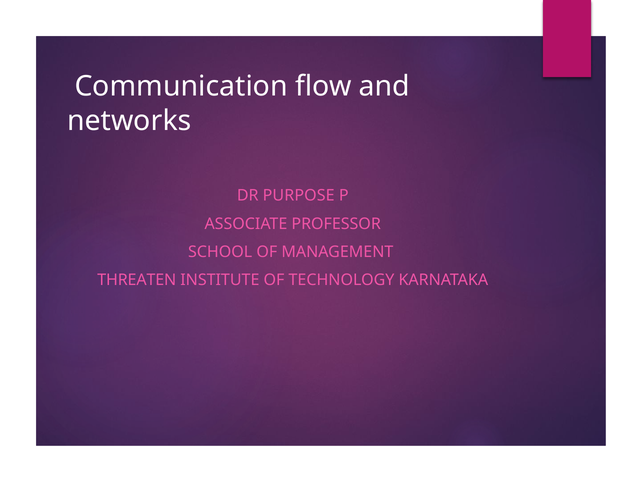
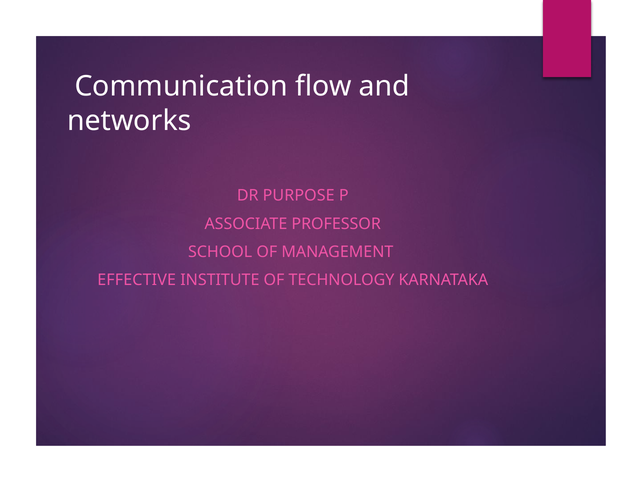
THREATEN: THREATEN -> EFFECTIVE
